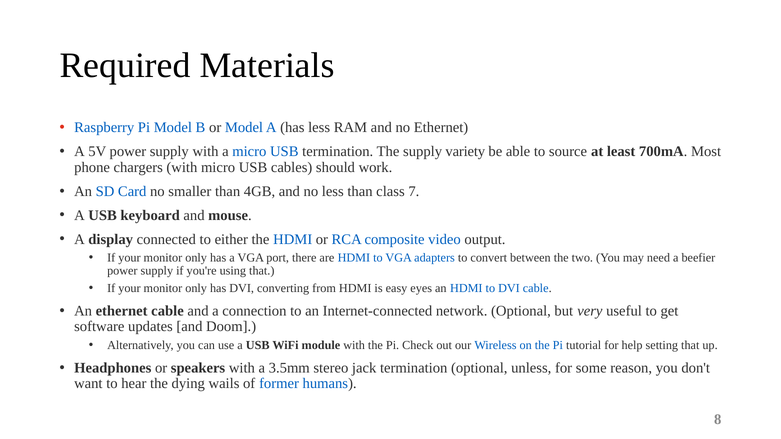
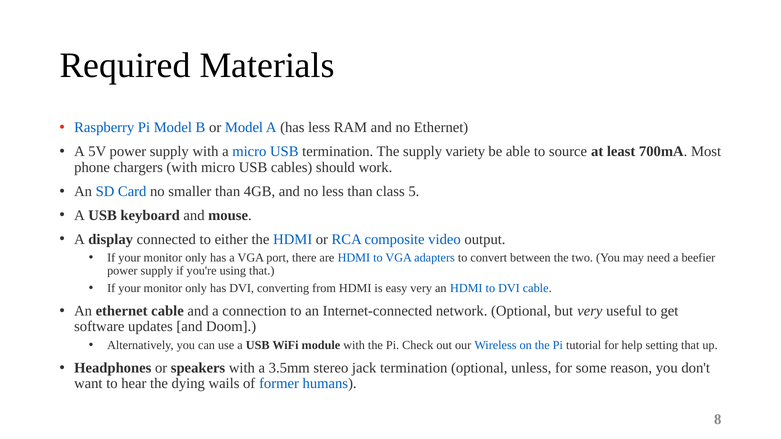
7: 7 -> 5
easy eyes: eyes -> very
